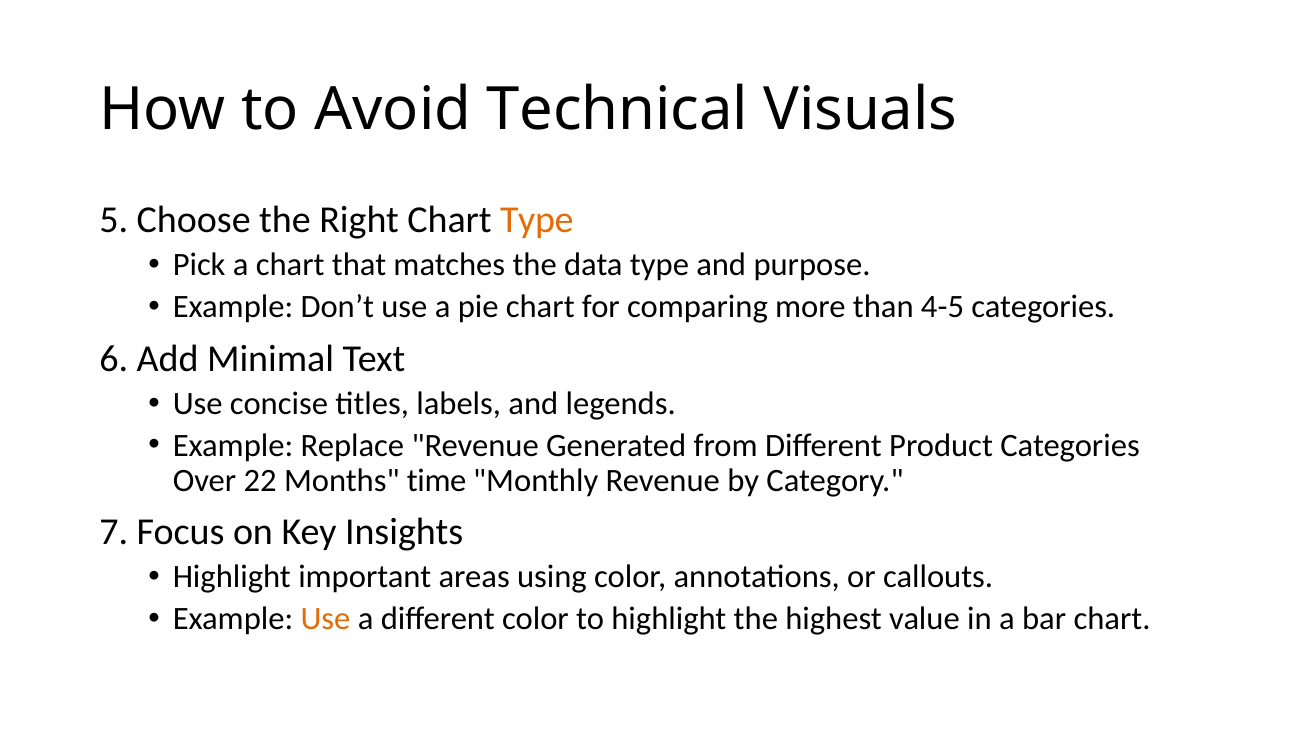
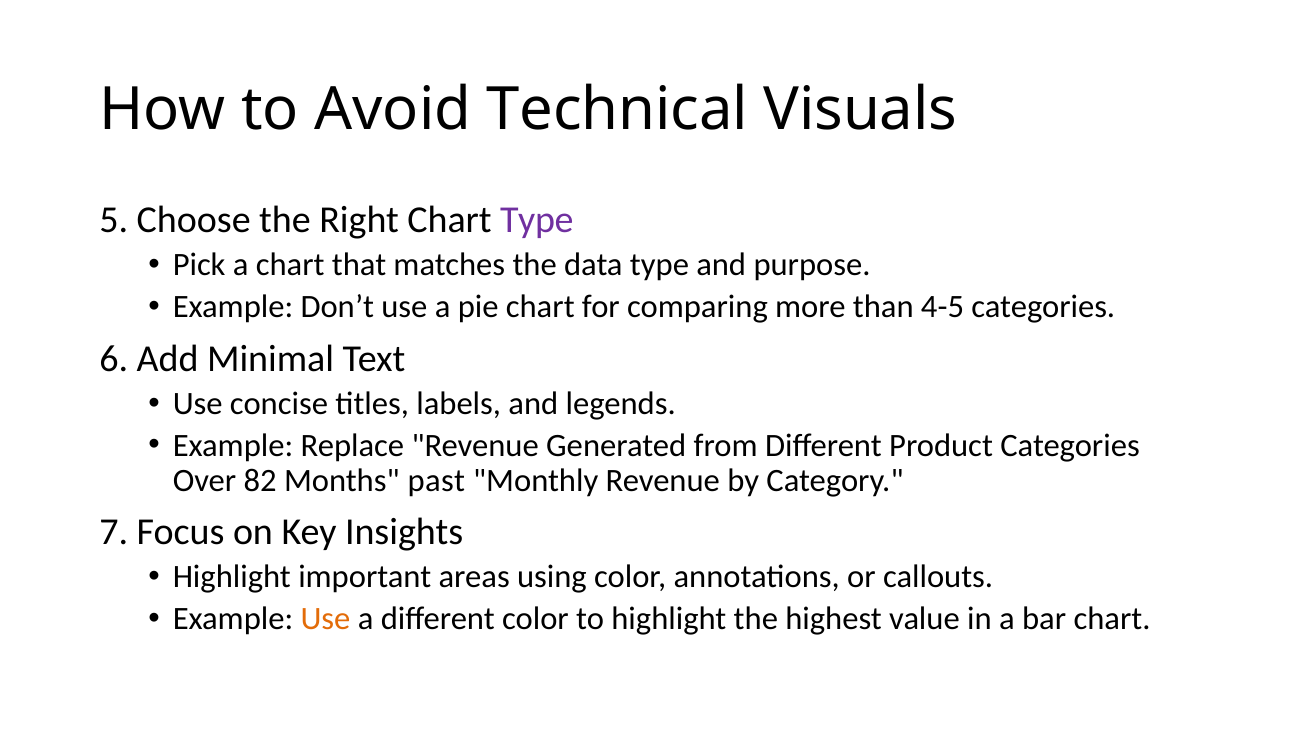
Type at (537, 220) colour: orange -> purple
22: 22 -> 82
time: time -> past
